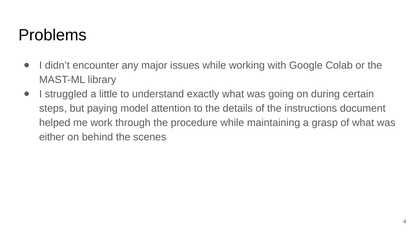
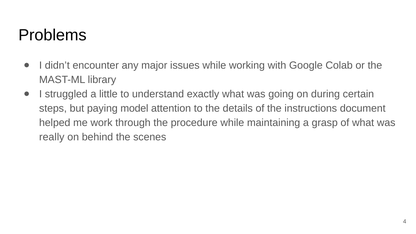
either: either -> really
